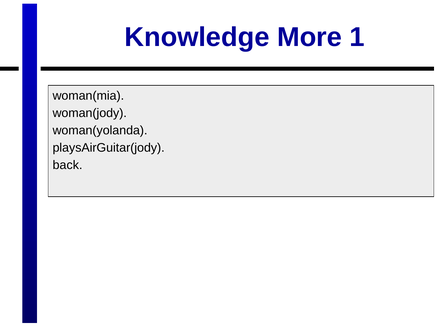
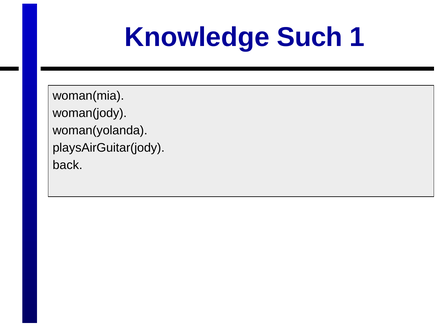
More: More -> Such
